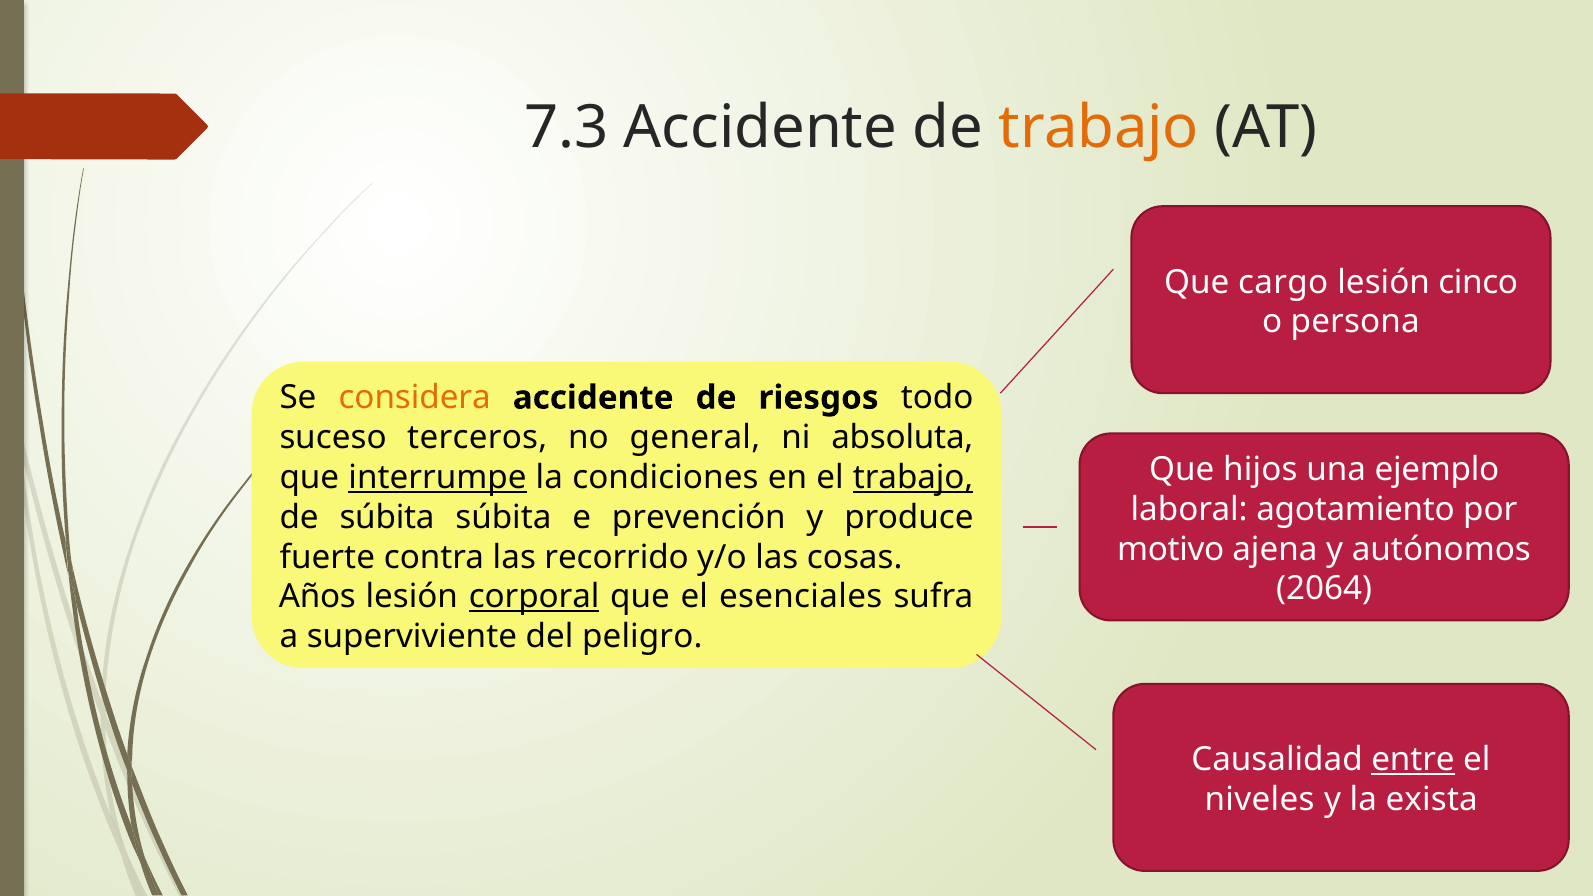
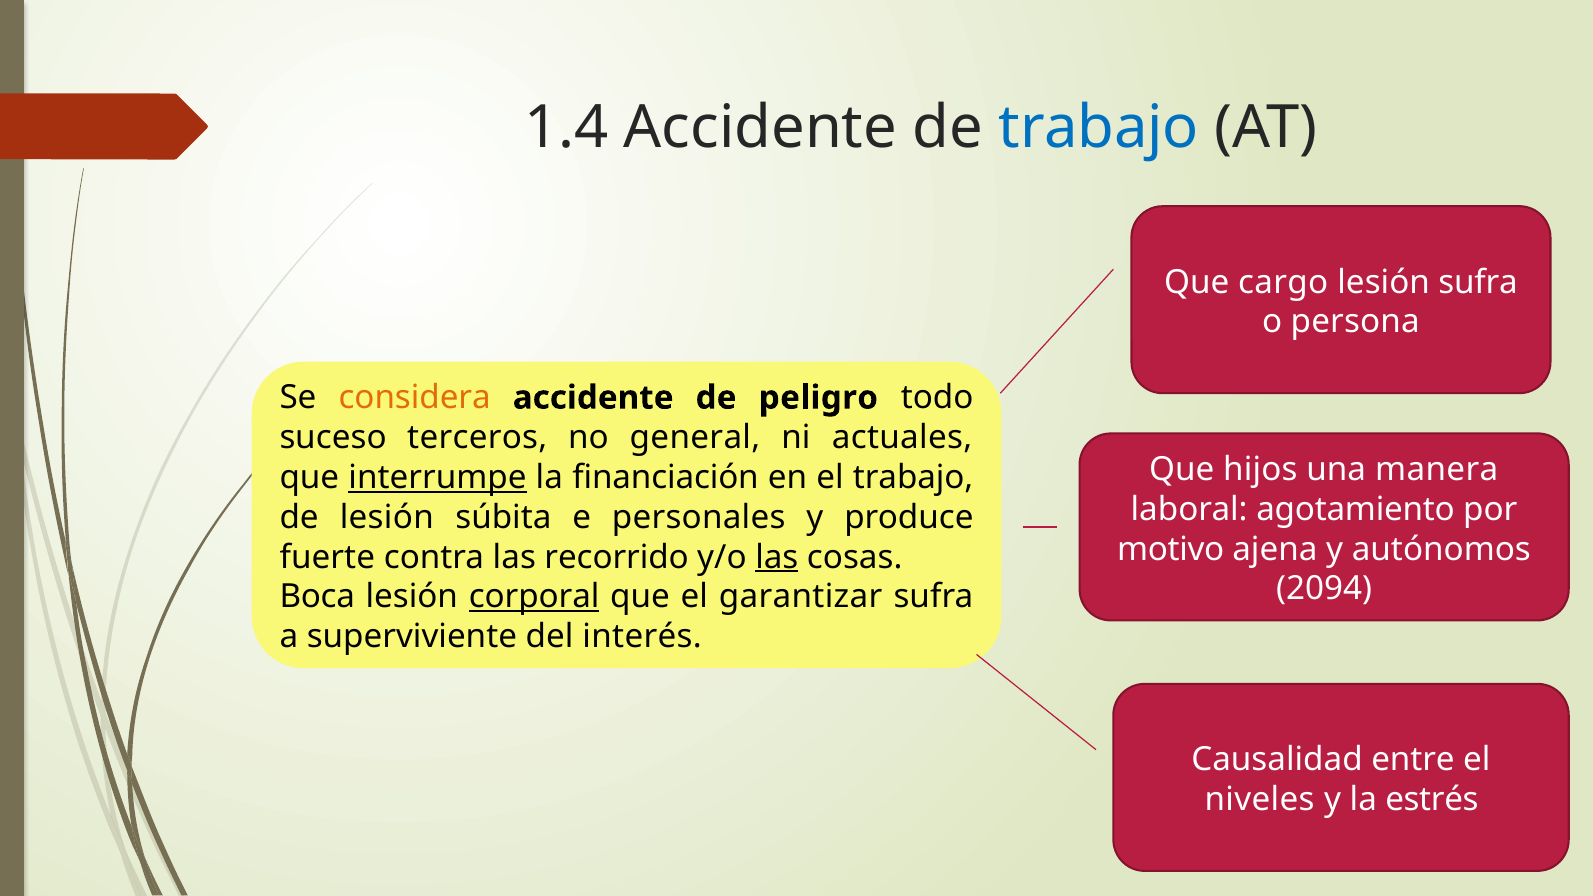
7.3: 7.3 -> 1.4
trabajo at (1099, 128) colour: orange -> blue
lesión cinco: cinco -> sufra
riesgos: riesgos -> peligro
absoluta: absoluta -> actuales
ejemplo: ejemplo -> manera
condiciones: condiciones -> financiación
trabajo at (913, 477) underline: present -> none
de súbita: súbita -> lesión
prevención: prevención -> personales
las at (777, 557) underline: none -> present
2064: 2064 -> 2094
Años: Años -> Boca
esenciales: esenciales -> garantizar
peligro: peligro -> interés
entre underline: present -> none
exista: exista -> estrés
